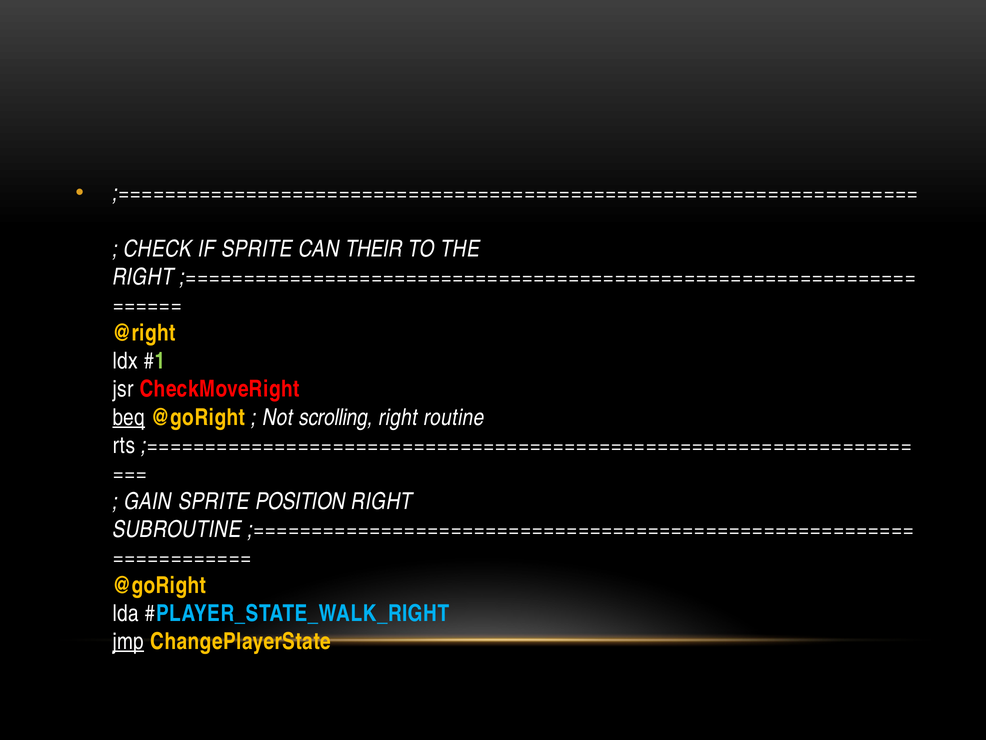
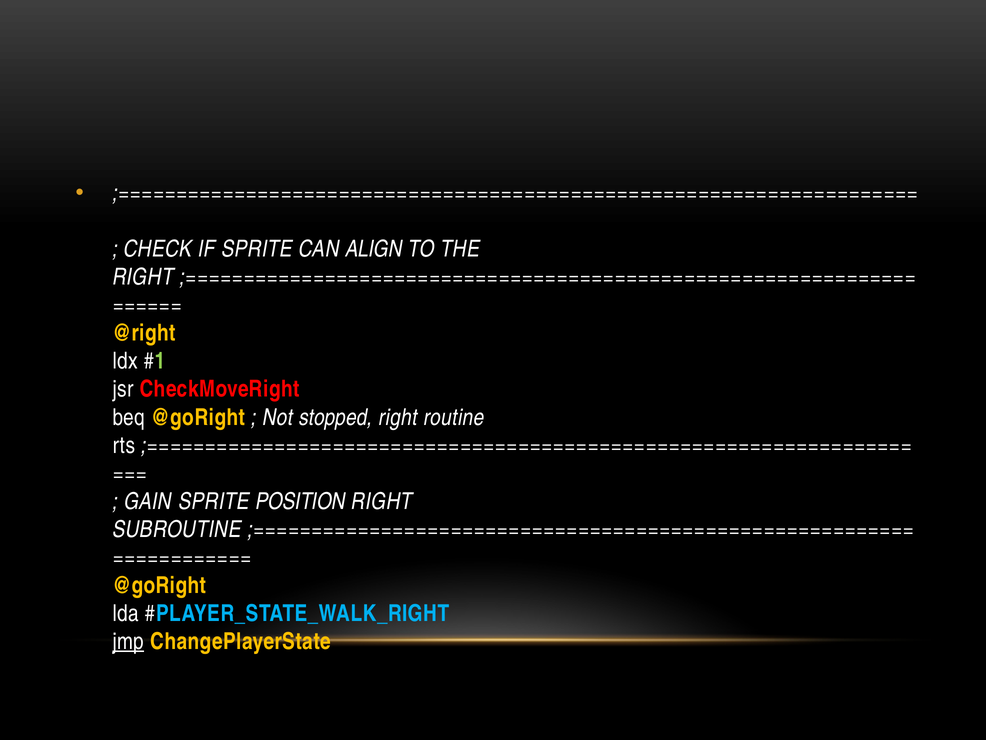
THEIR: THEIR -> ALIGN
beq underline: present -> none
scrolling: scrolling -> stopped
